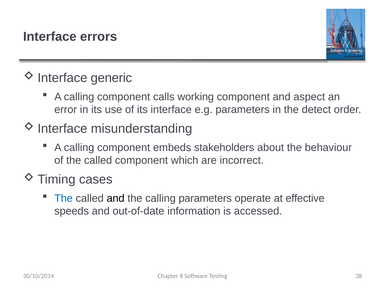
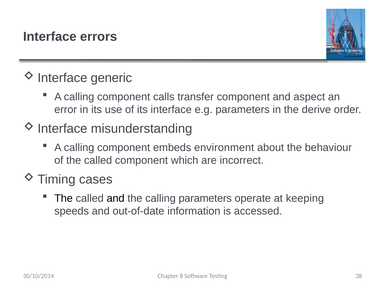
working: working -> transfer
detect: detect -> derive
stakeholders: stakeholders -> environment
The at (64, 198) colour: blue -> black
effective: effective -> keeping
